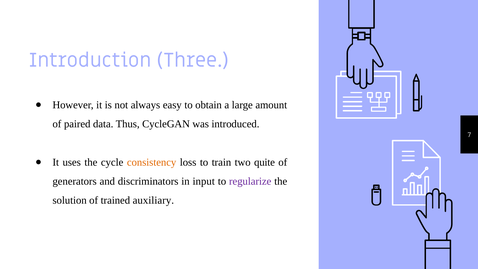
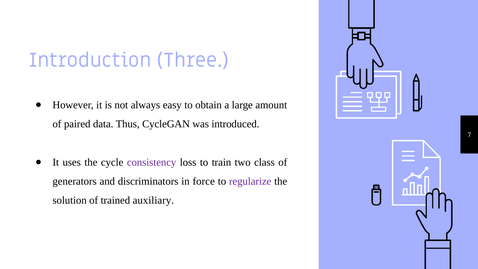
consistency colour: orange -> purple
quite: quite -> class
input: input -> force
